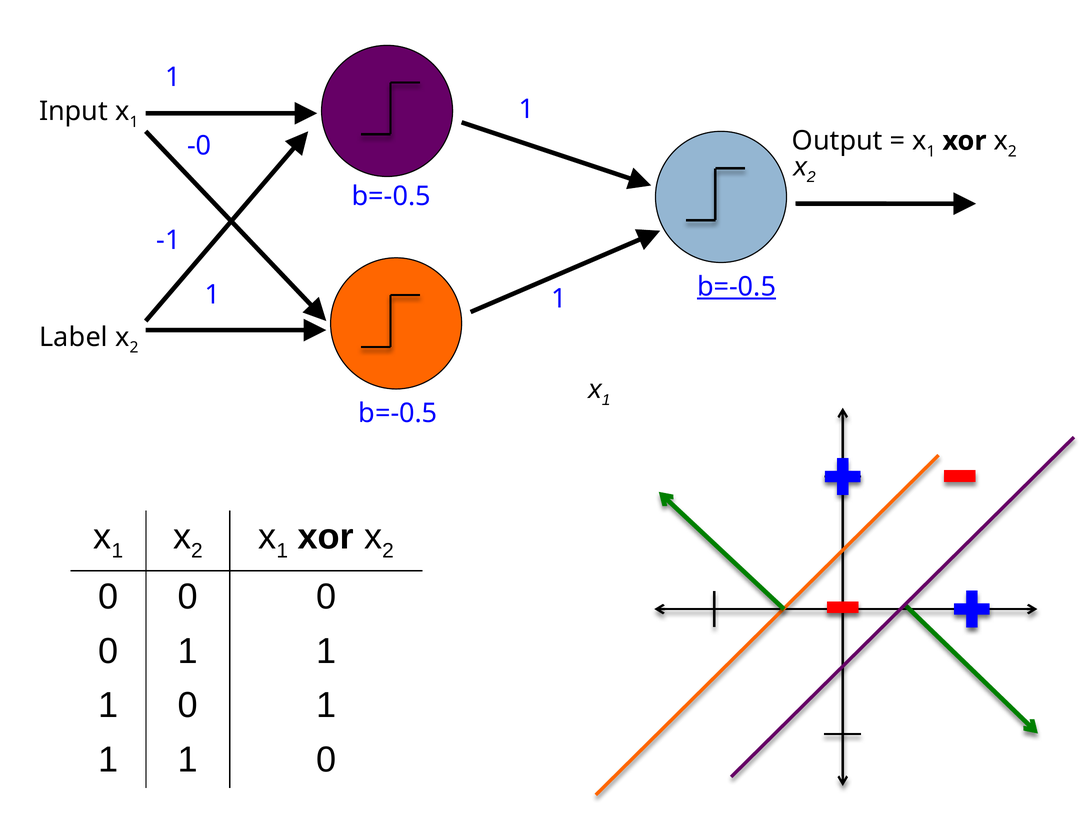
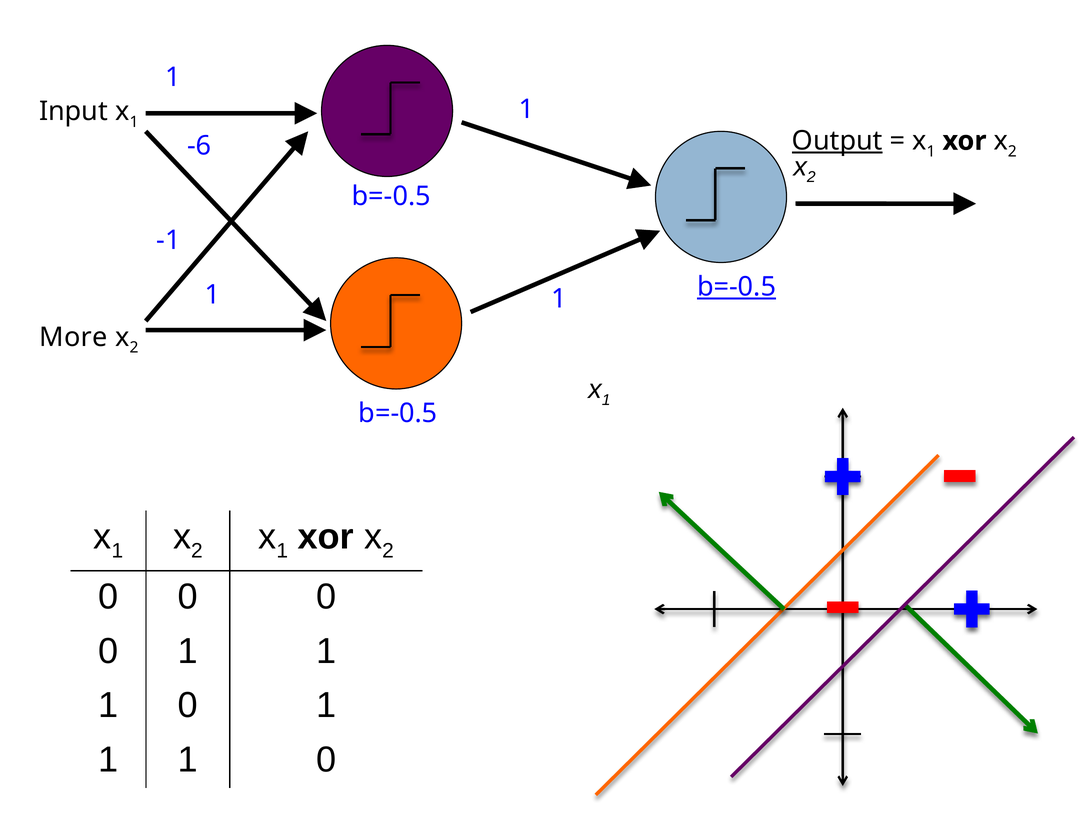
Output underline: none -> present
-0: -0 -> -6
Label: Label -> More
